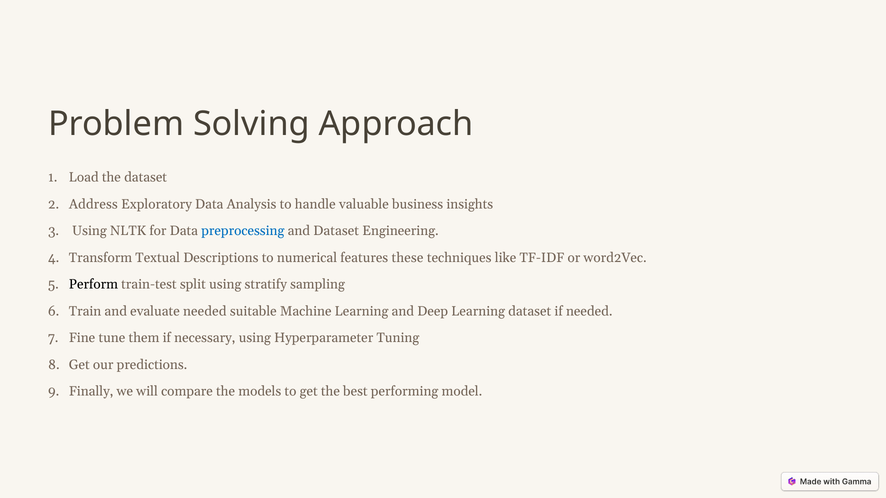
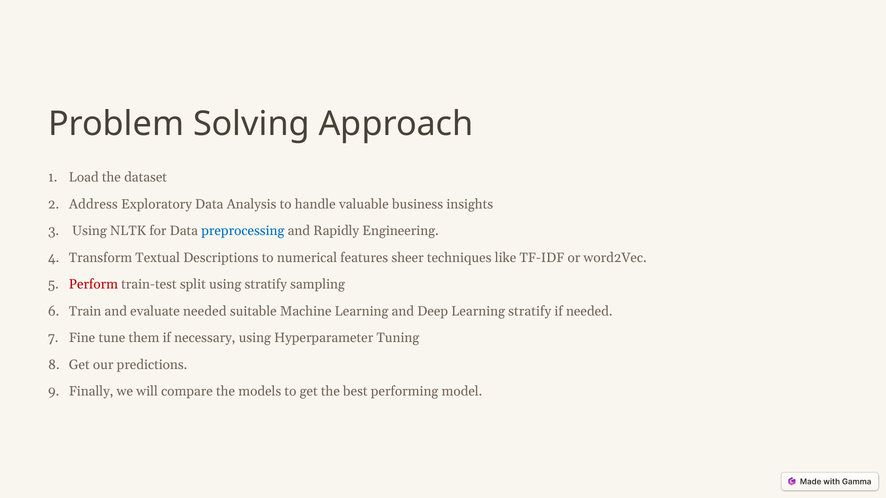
and Dataset: Dataset -> Rapidly
these: these -> sheer
Perform colour: black -> red
Learning dataset: dataset -> stratify
